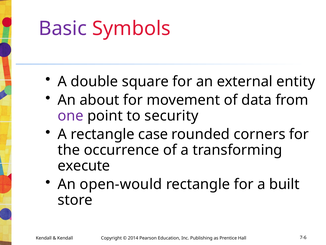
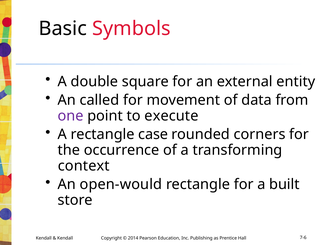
Basic colour: purple -> black
about: about -> called
security: security -> execute
execute: execute -> context
